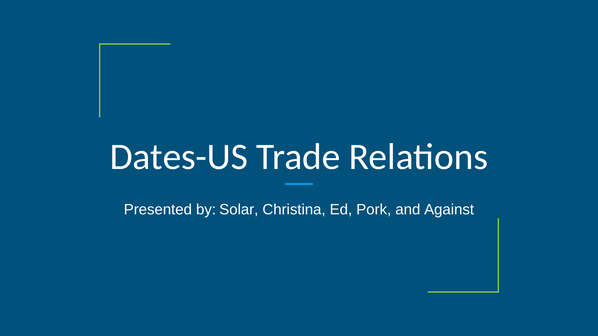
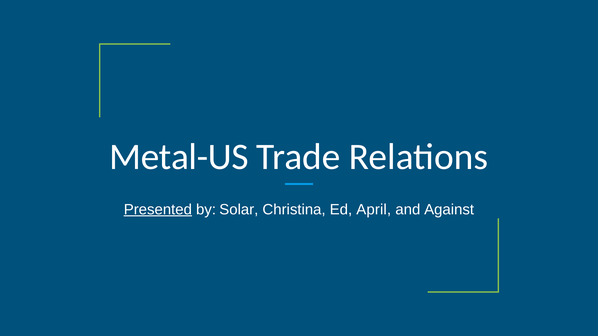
Dates-US: Dates-US -> Metal-US
Presented underline: none -> present
Pork: Pork -> April
